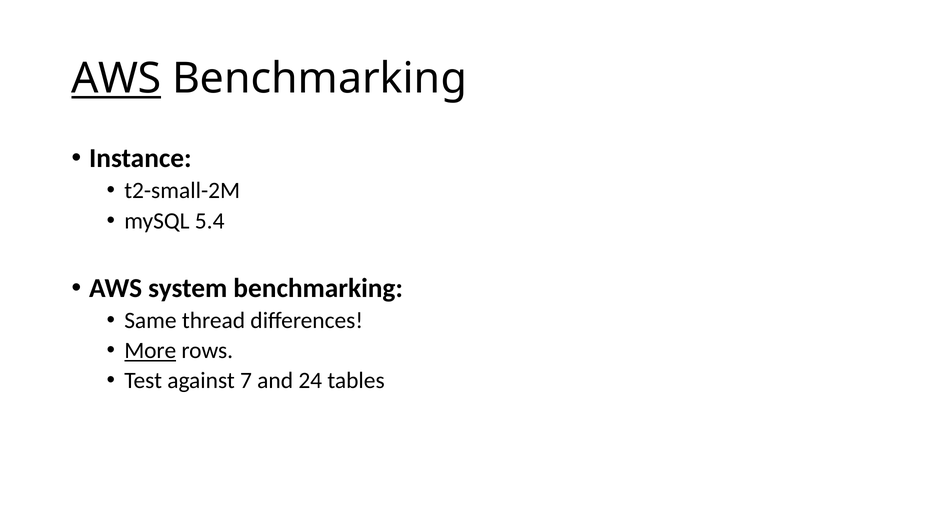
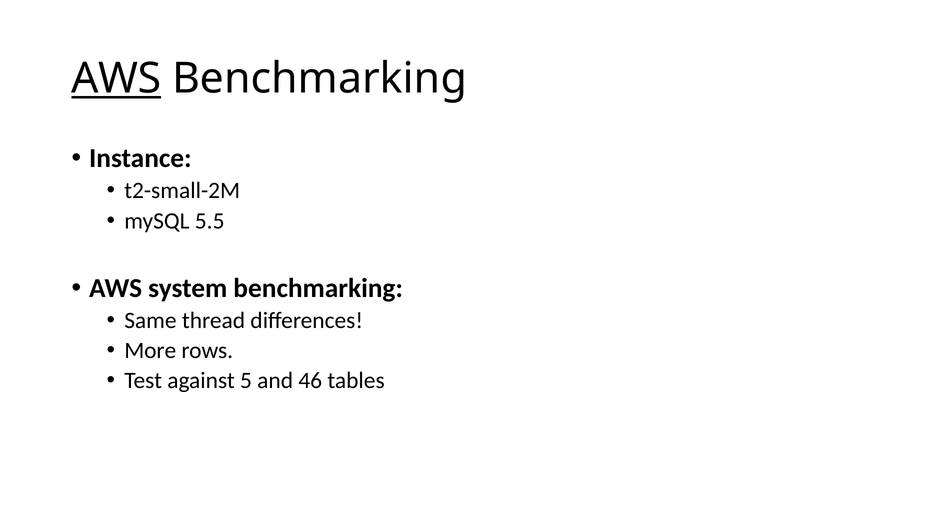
5.4: 5.4 -> 5.5
More underline: present -> none
7: 7 -> 5
24: 24 -> 46
